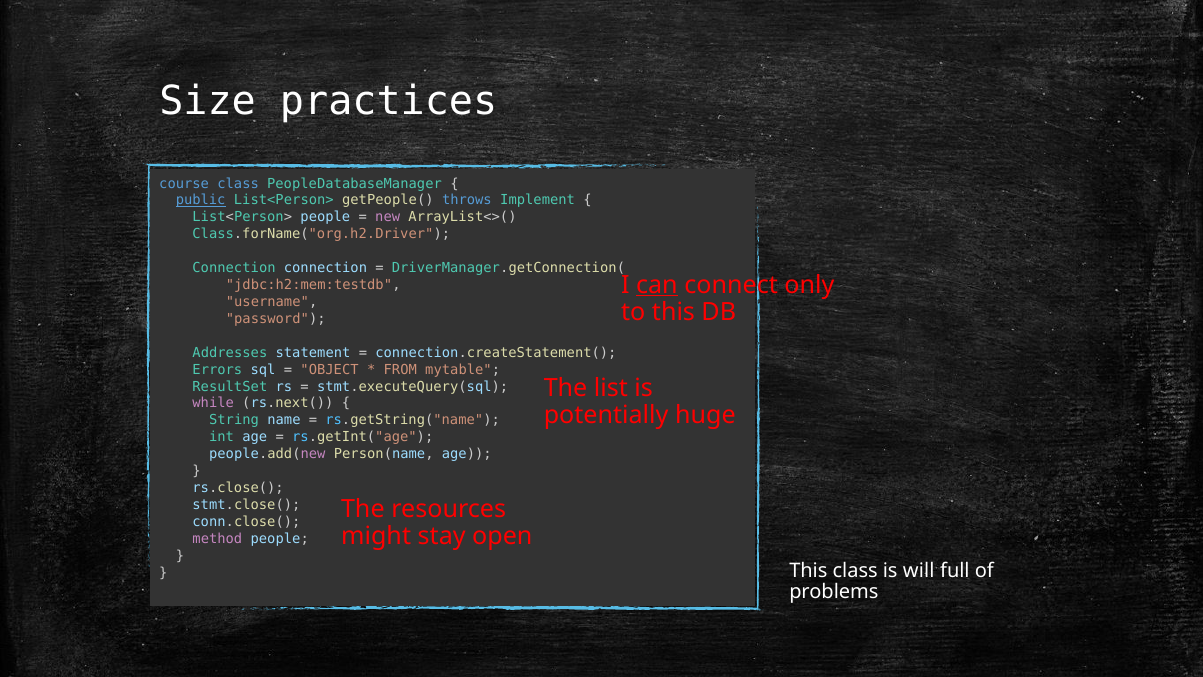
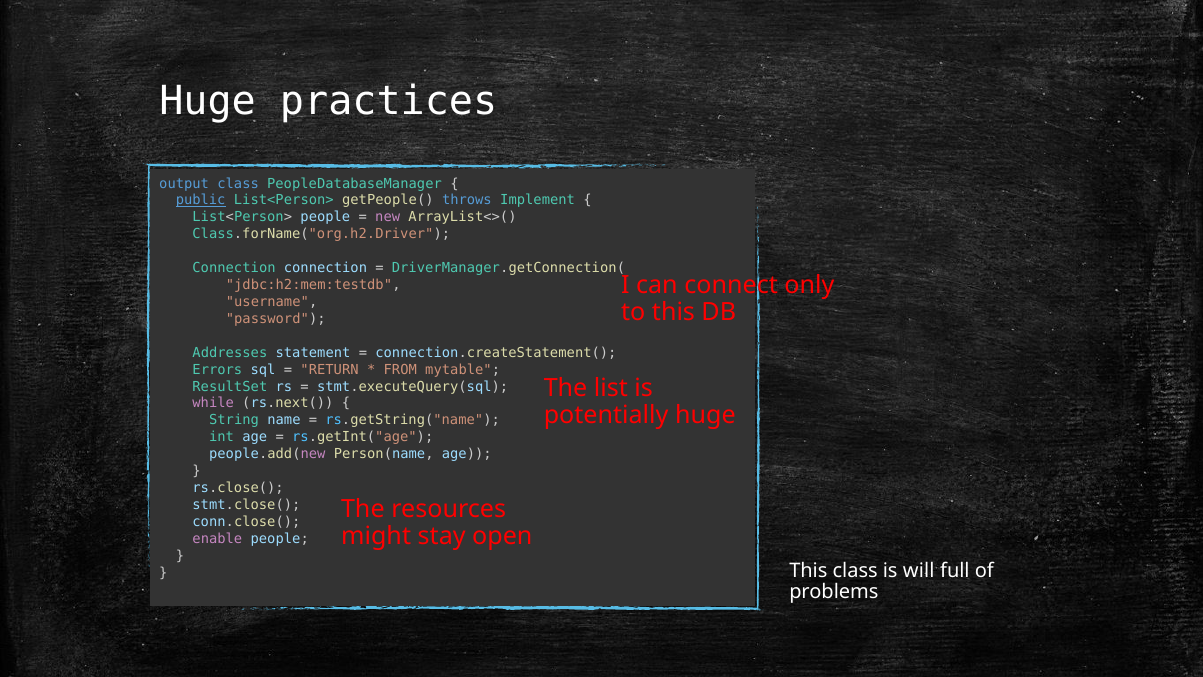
Size at (208, 101): Size -> Huge
course: course -> output
can underline: present -> none
OBJECT: OBJECT -> RETURN
method: method -> enable
